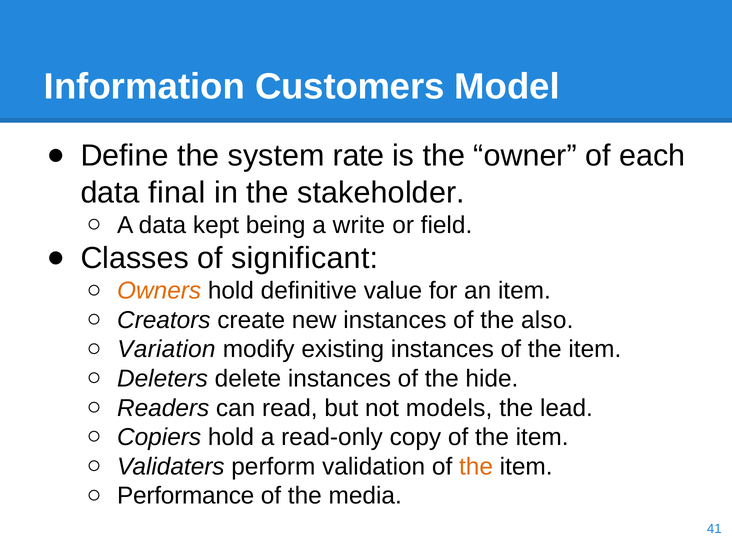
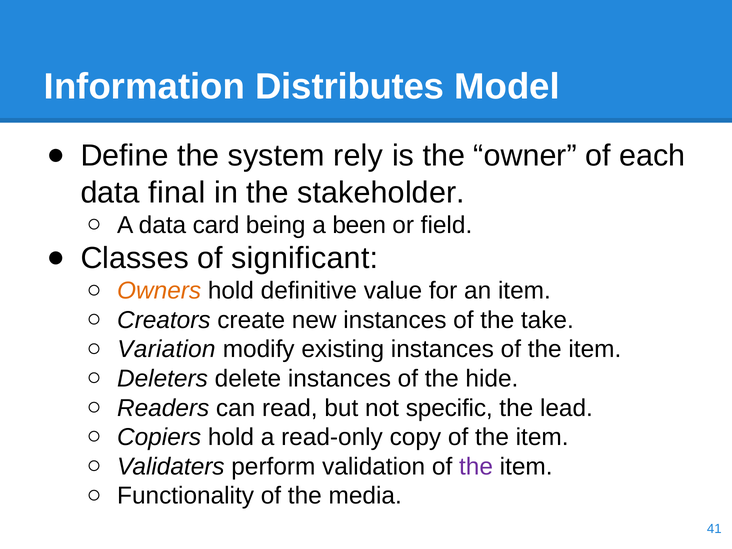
Customers: Customers -> Distributes
rate: rate -> rely
kept: kept -> card
write: write -> been
also: also -> take
models: models -> specific
the at (476, 467) colour: orange -> purple
Performance: Performance -> Functionality
